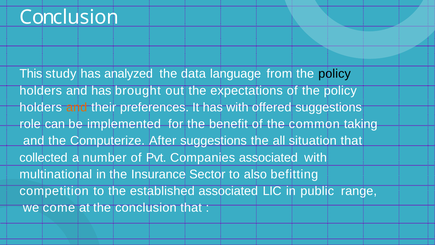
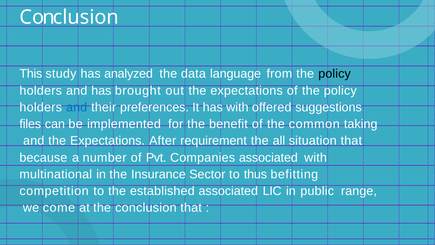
and at (77, 107) colour: orange -> blue
role: role -> files
and the Computerize: Computerize -> Expectations
After suggestions: suggestions -> requirement
collected: collected -> because
also: also -> thus
